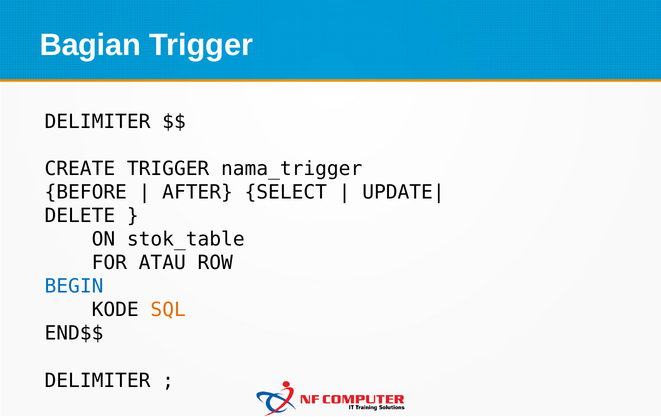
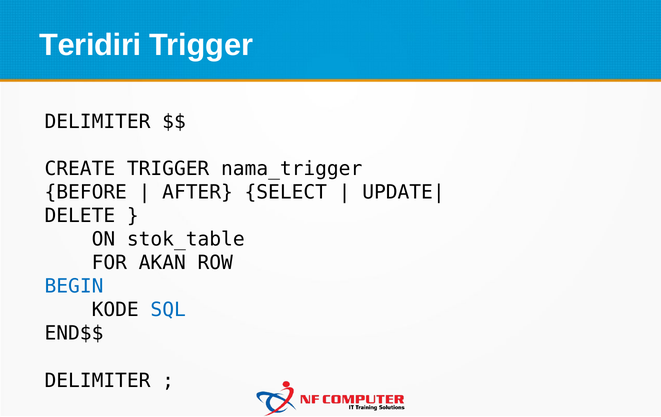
Bagian: Bagian -> Teridiri
ATAU: ATAU -> AKAN
SQL colour: orange -> blue
